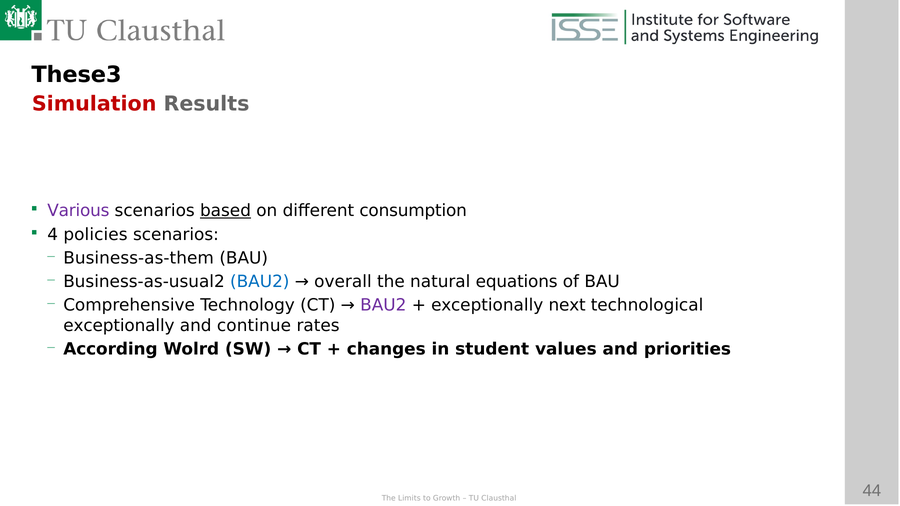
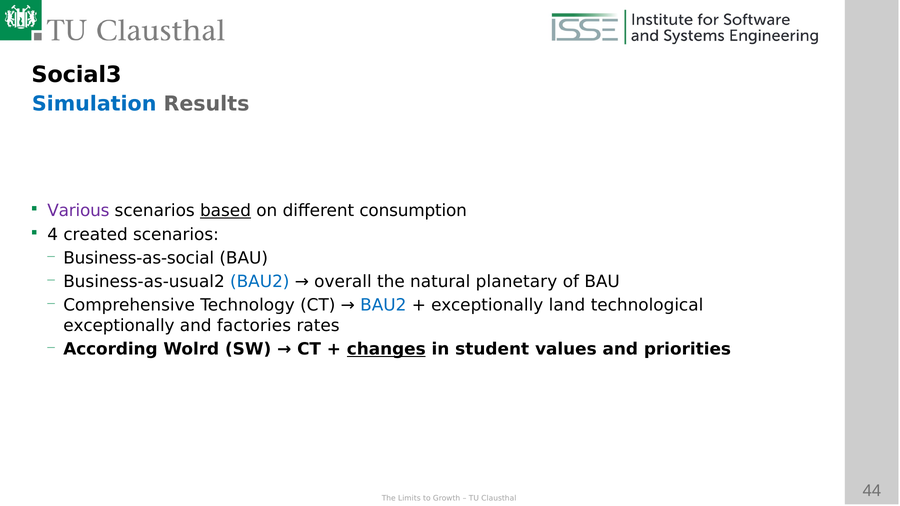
These3: These3 -> Social3
Simulation colour: red -> blue
policies: policies -> created
Business-as-them: Business-as-them -> Business-as-social
equations: equations -> planetary
BAU2 at (383, 305) colour: purple -> blue
next: next -> land
continue: continue -> factories
changes underline: none -> present
